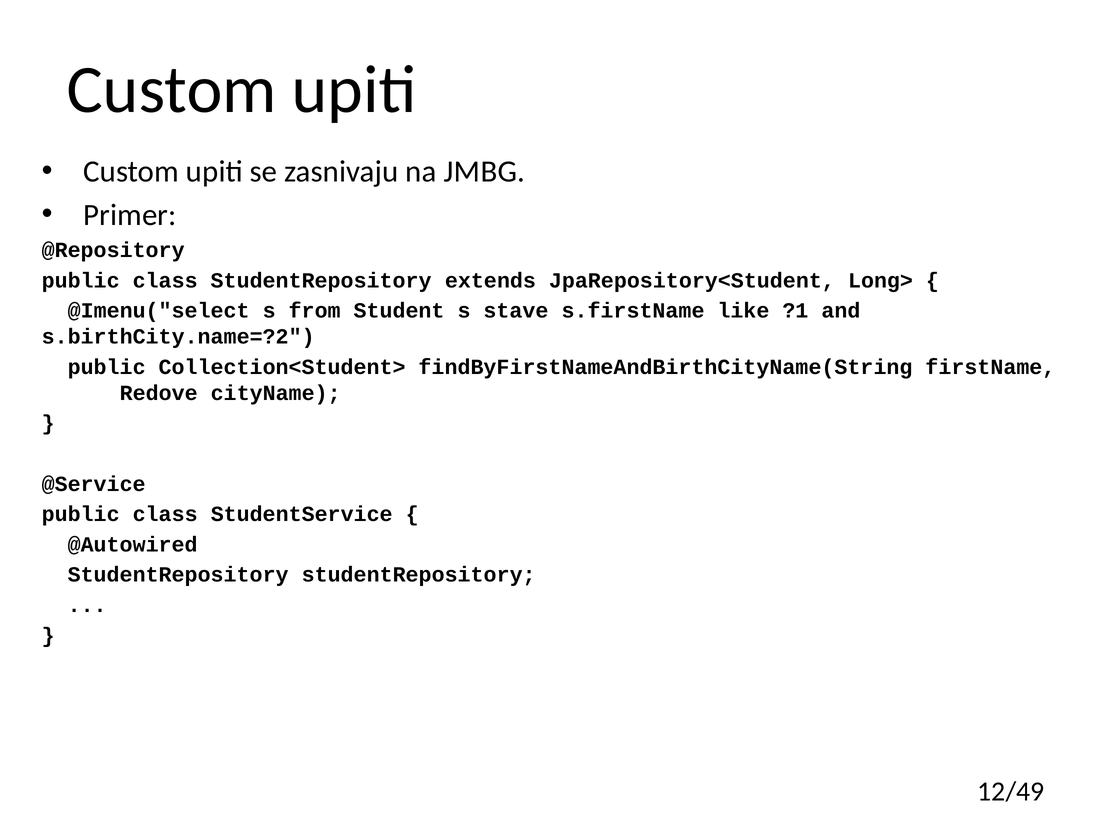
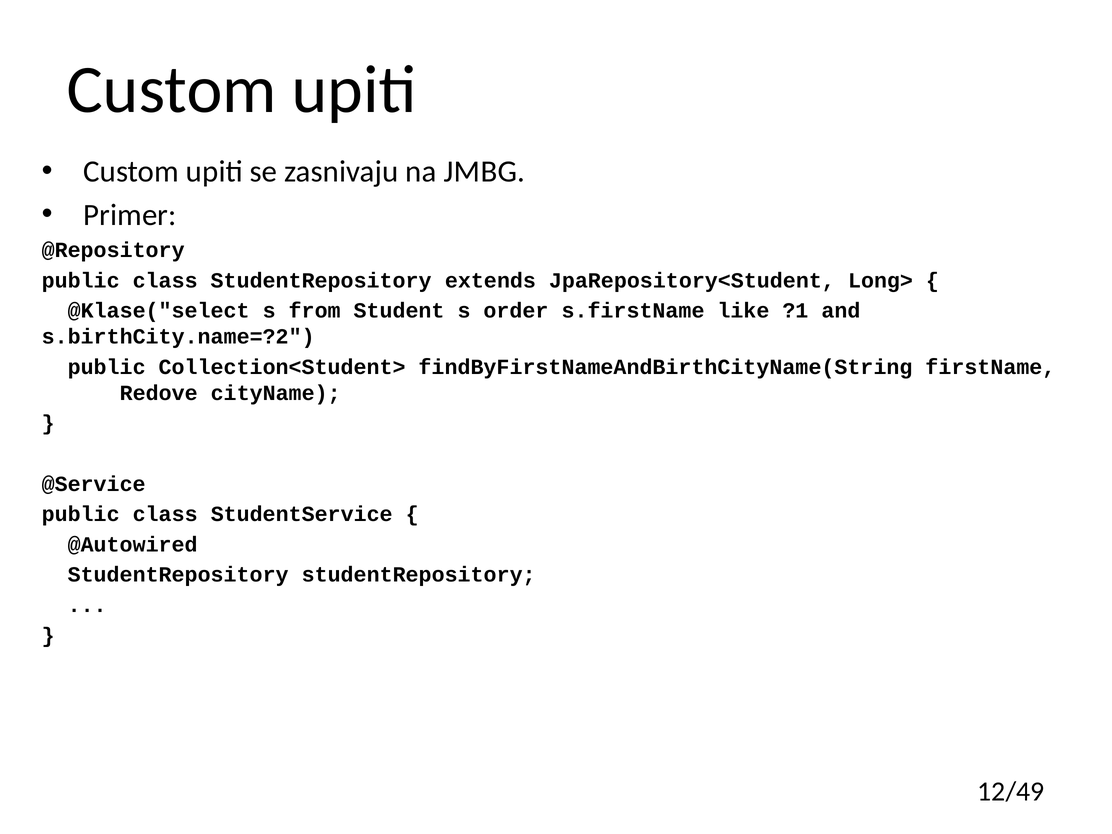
@Imenu("select: @Imenu("select -> @Klase("select
stave: stave -> order
